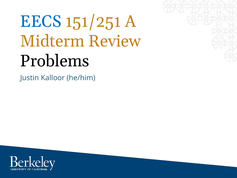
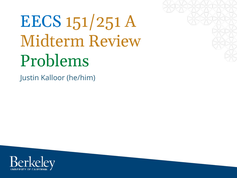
Problems colour: black -> green
